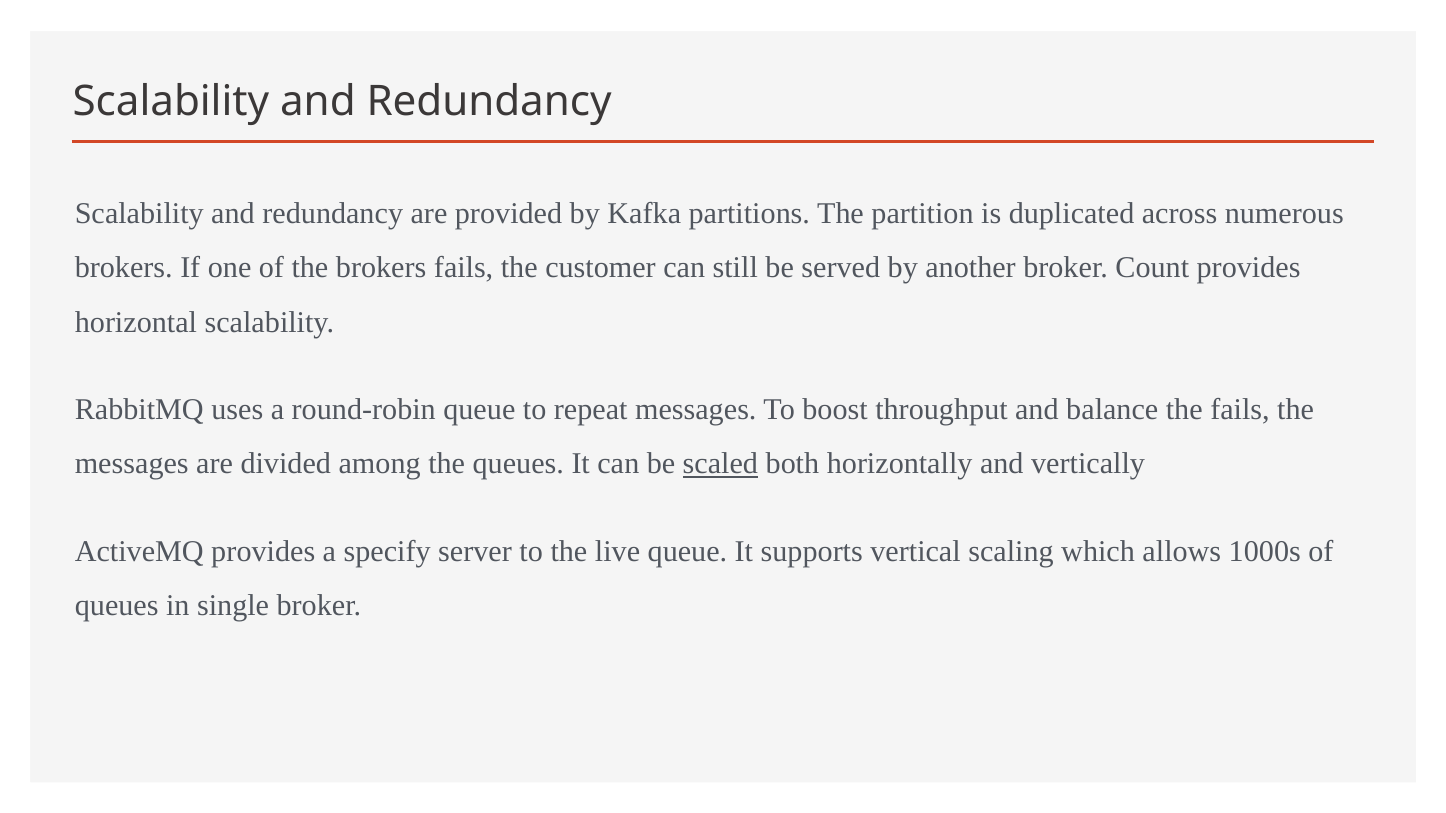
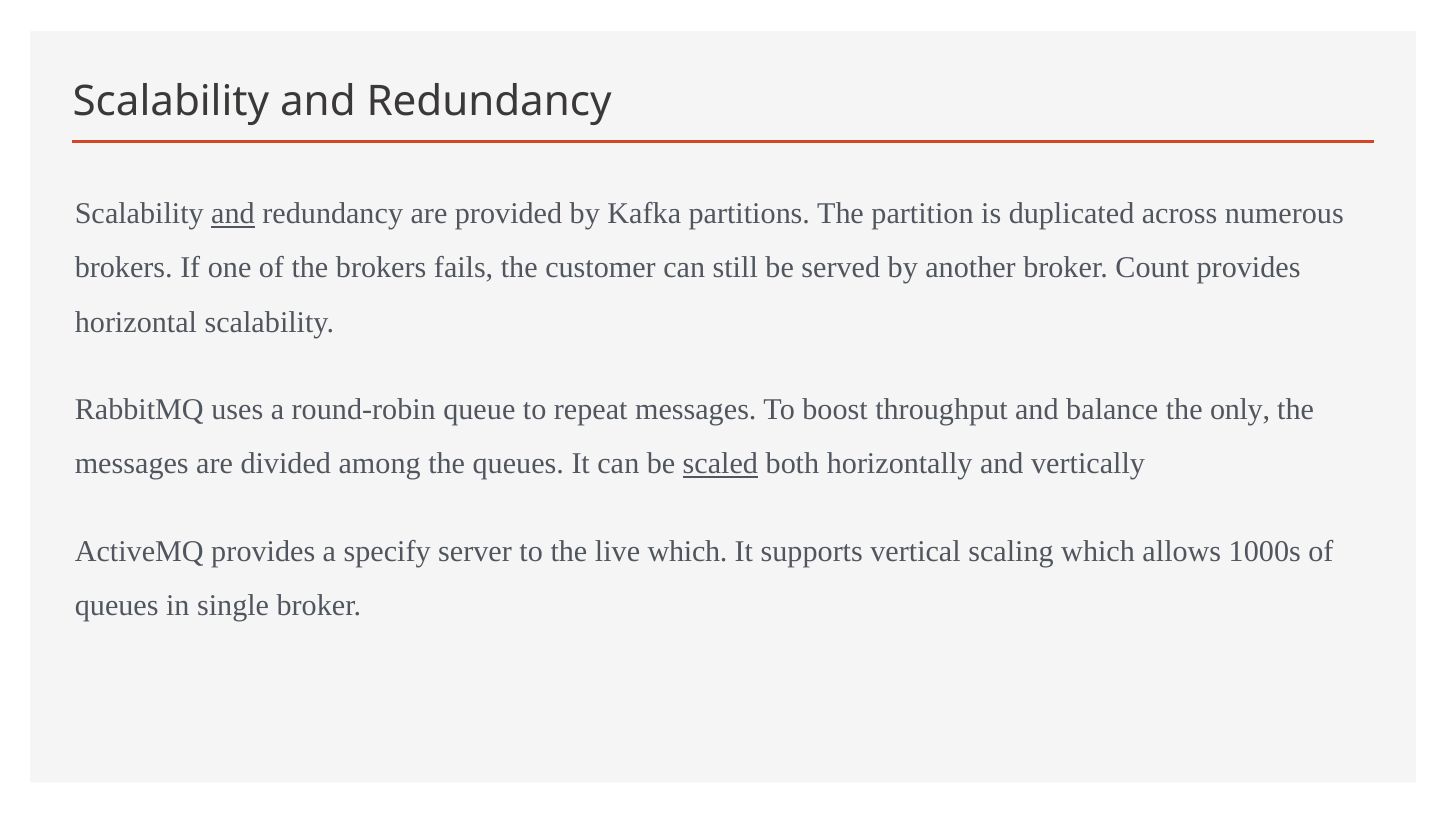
and at (233, 214) underline: none -> present
the fails: fails -> only
live queue: queue -> which
